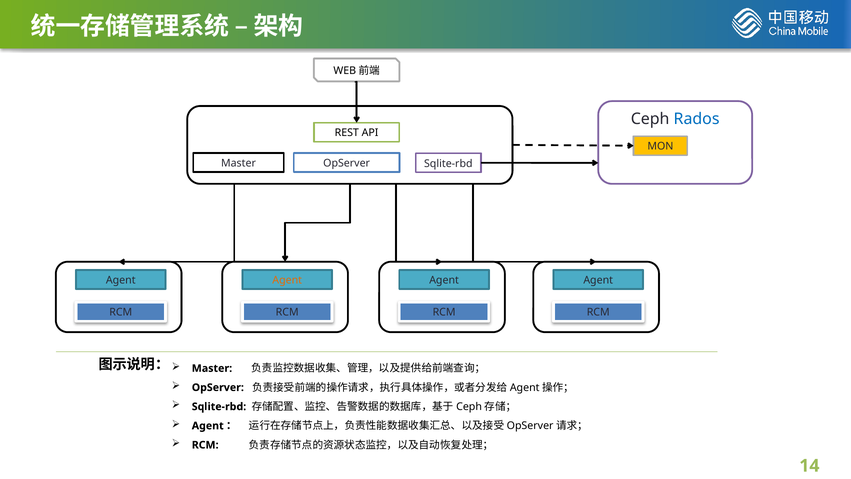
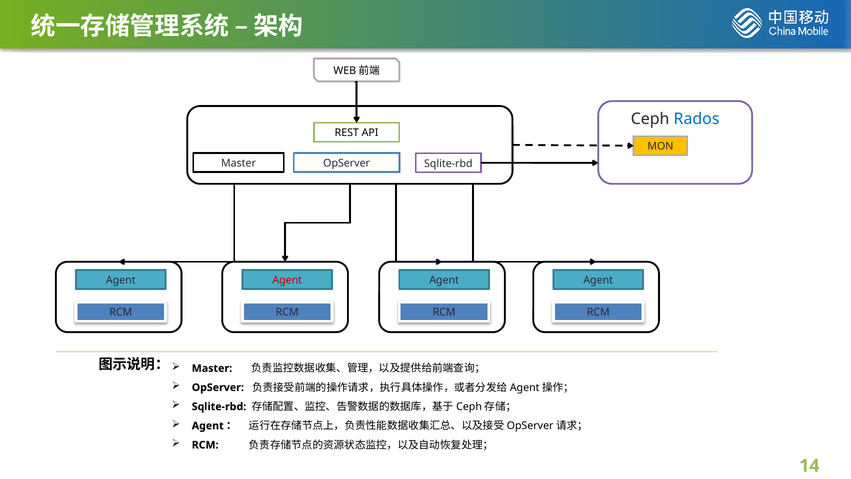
Agent at (287, 280) colour: orange -> red
